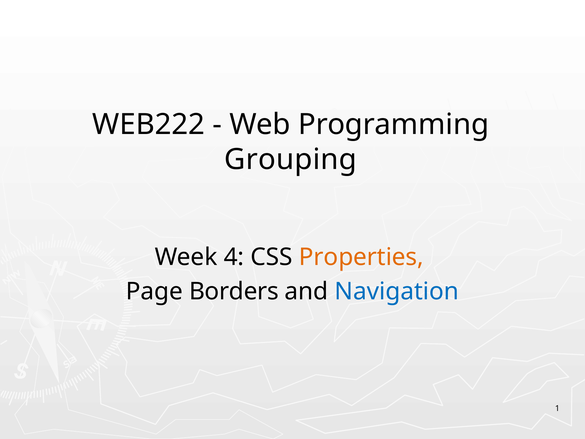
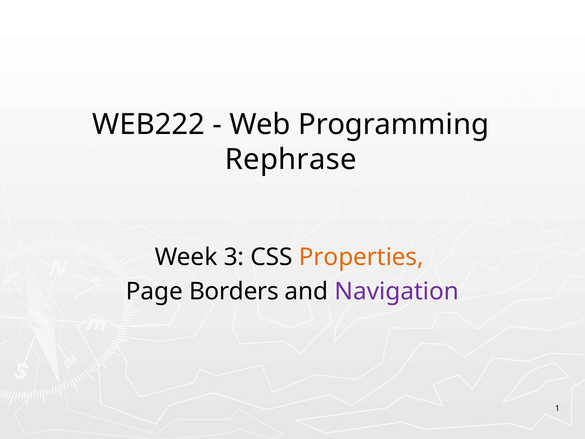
Grouping: Grouping -> Rephrase
4: 4 -> 3
Navigation colour: blue -> purple
